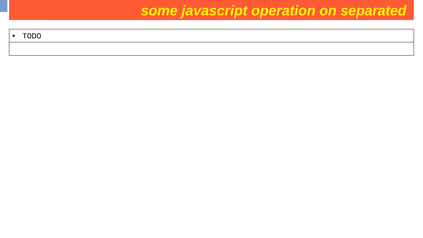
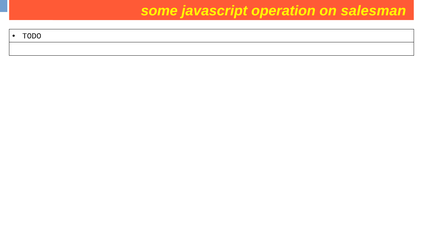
separated: separated -> salesman
